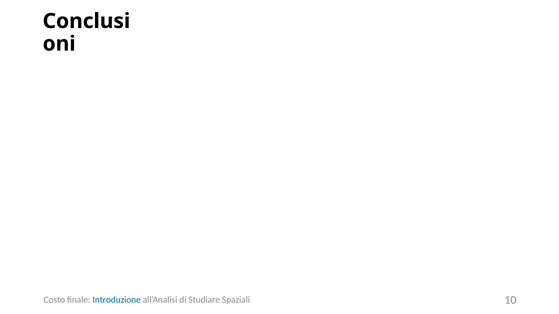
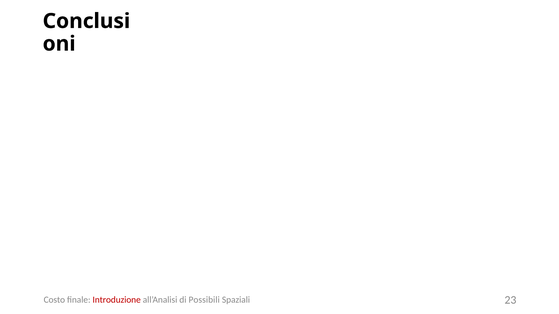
Introduzione colour: blue -> red
Studiare: Studiare -> Possibili
10: 10 -> 23
